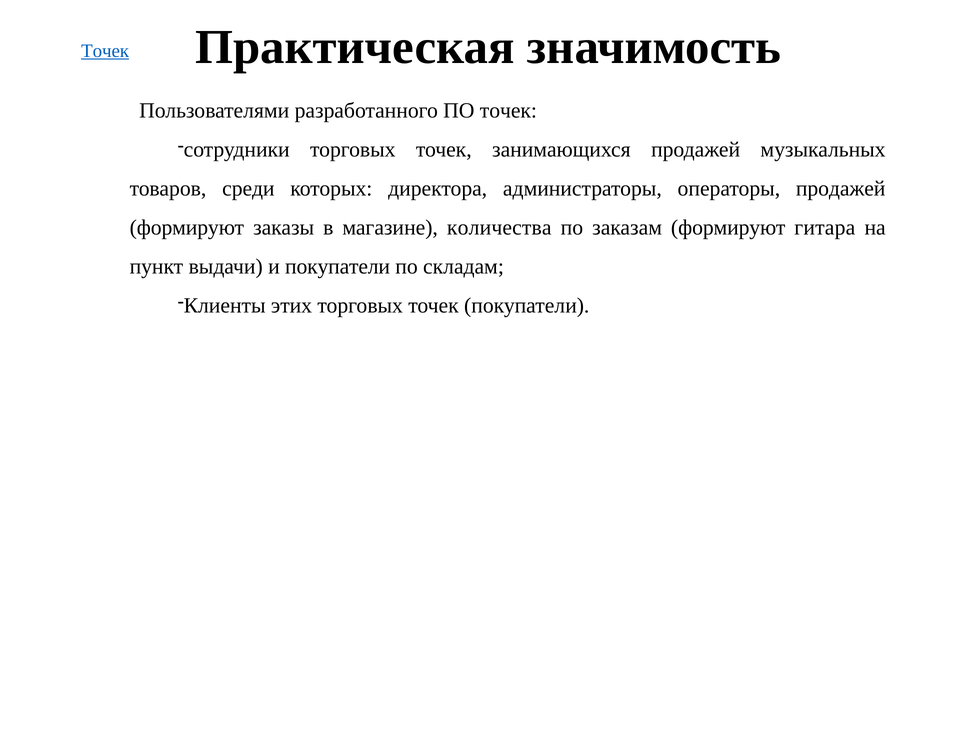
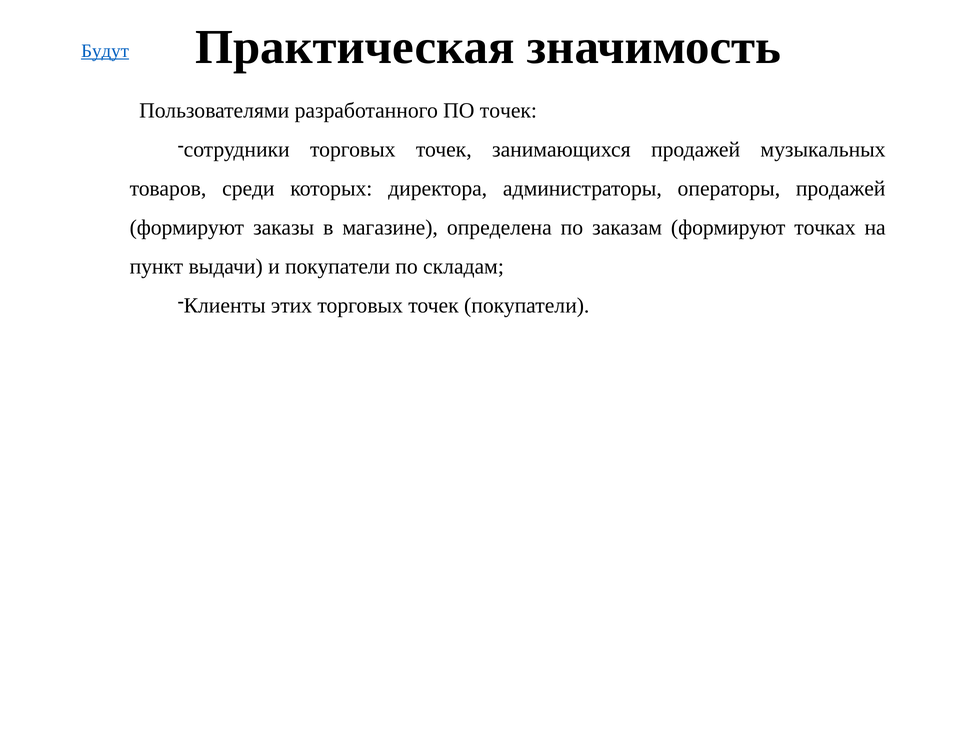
Точек at (105, 51): Точек -> Будут
количества: количества -> определена
гитара: гитара -> точках
